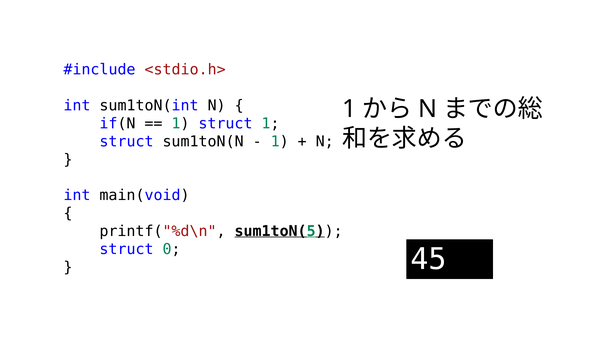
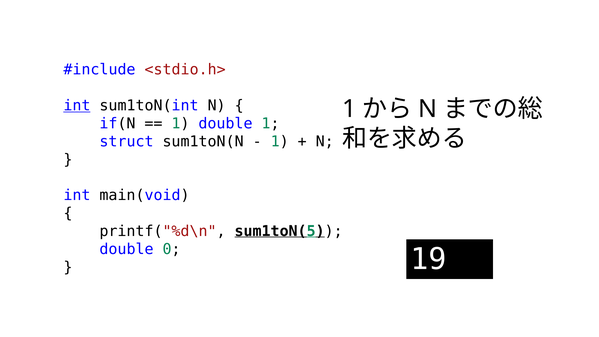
int at (77, 105) underline: none -> present
struct at (225, 123): struct -> double
struct at (127, 249): struct -> double
45: 45 -> 19
